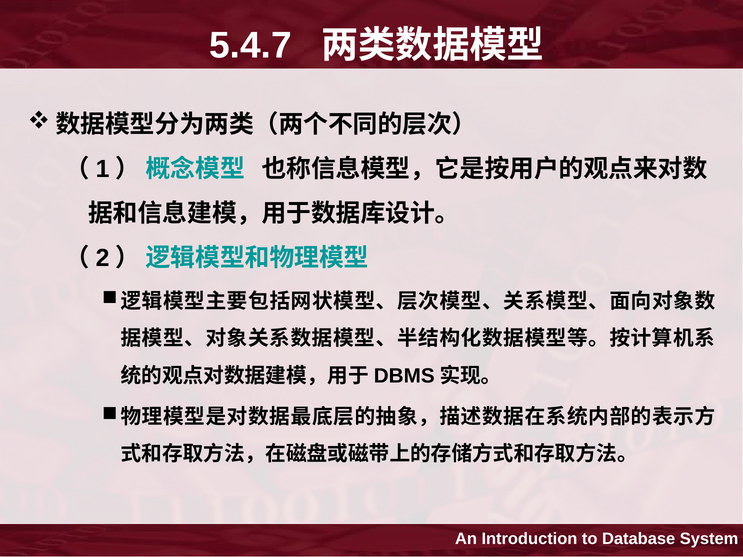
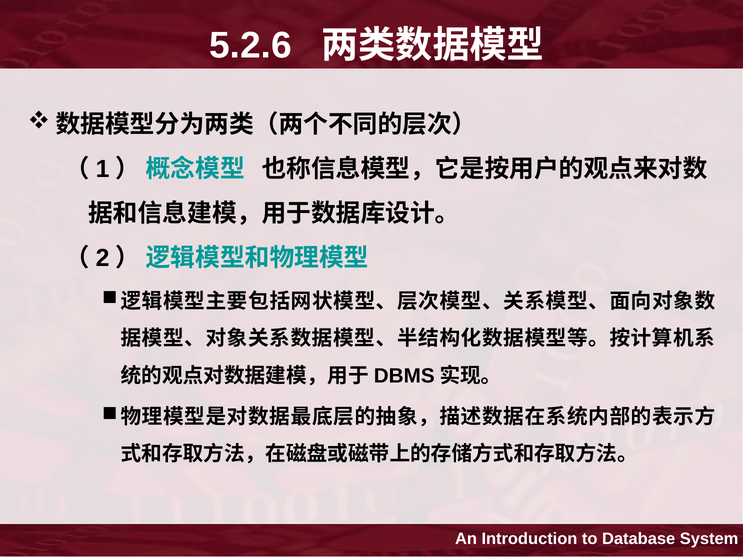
5.4.7: 5.4.7 -> 5.2.6
